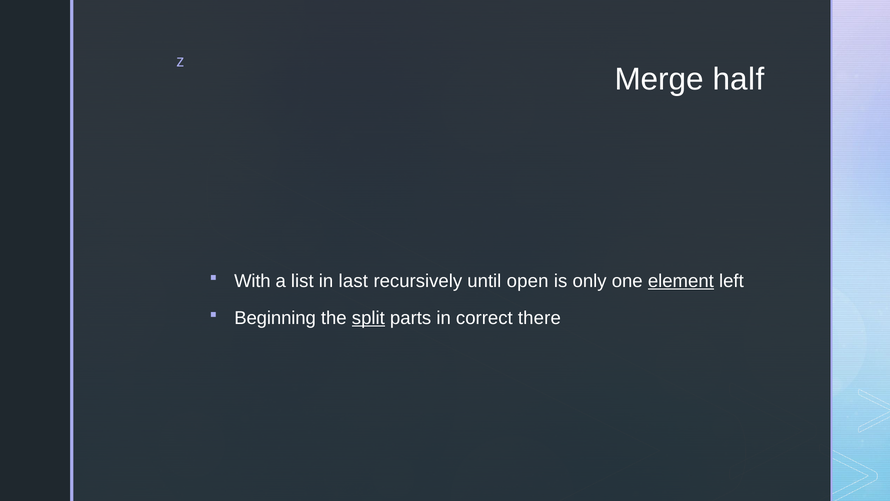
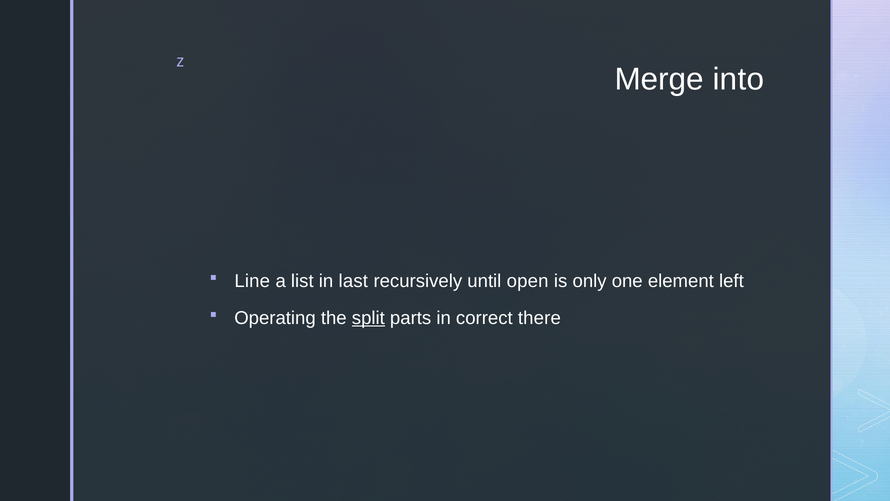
half: half -> into
With: With -> Line
element underline: present -> none
Beginning: Beginning -> Operating
